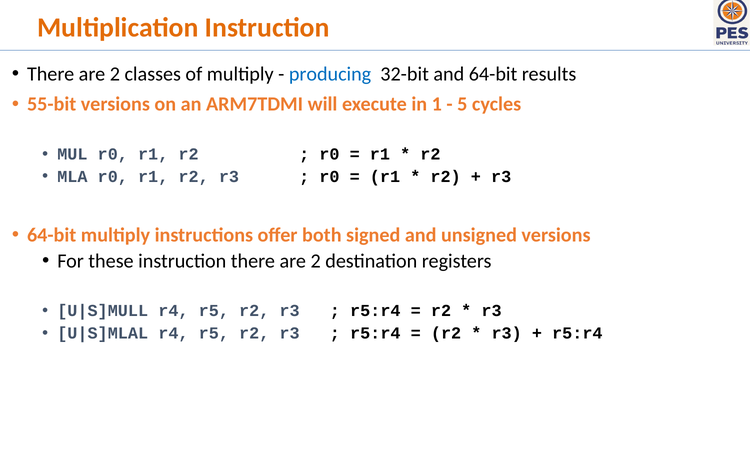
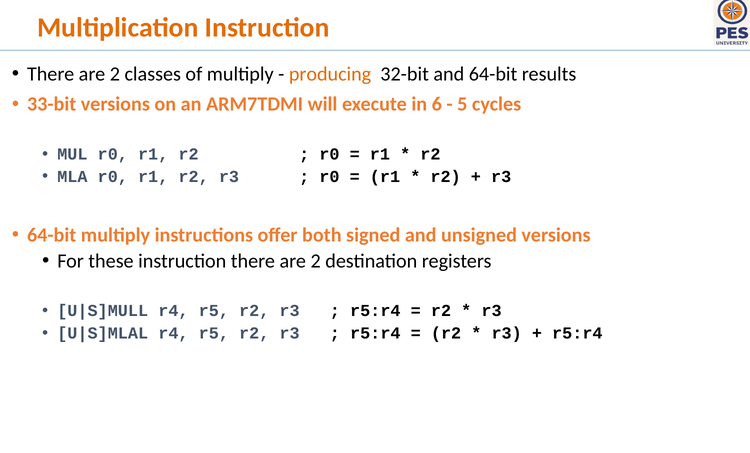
producing colour: blue -> orange
55-bit: 55-bit -> 33-bit
1: 1 -> 6
